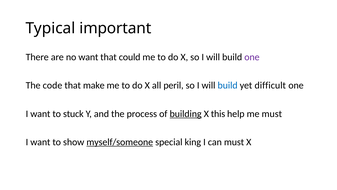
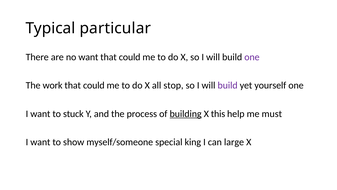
important: important -> particular
code: code -> work
make at (94, 85): make -> could
peril: peril -> stop
build at (228, 85) colour: blue -> purple
difficult: difficult -> yourself
myself/someone underline: present -> none
can must: must -> large
